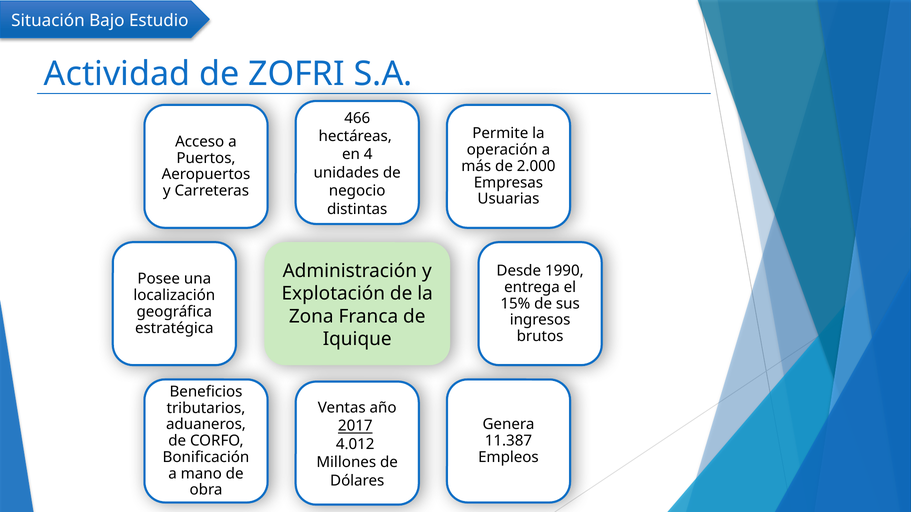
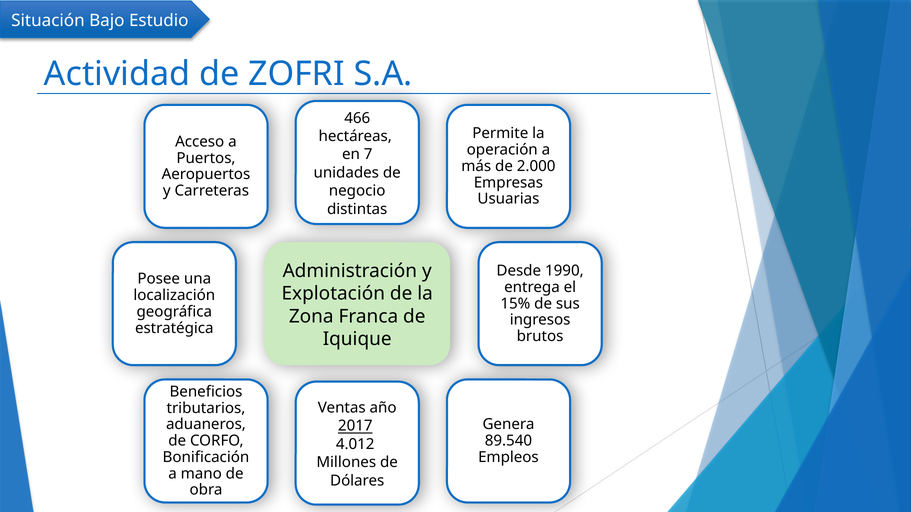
4: 4 -> 7
11.387: 11.387 -> 89.540
